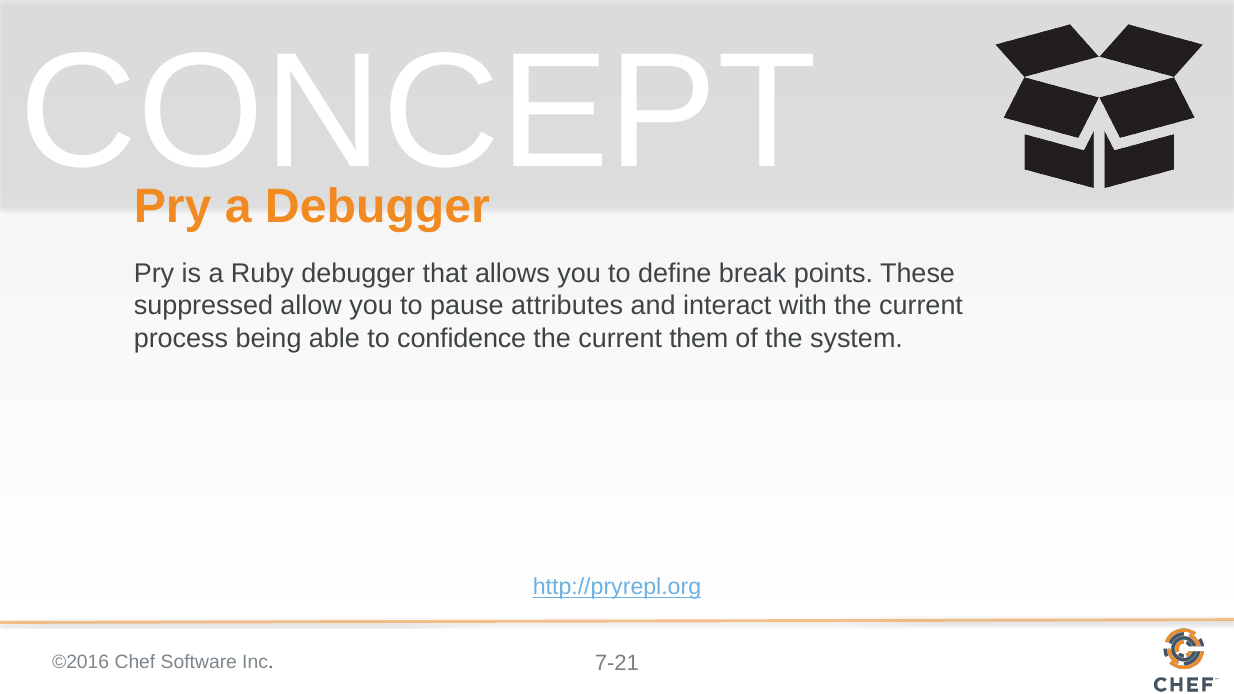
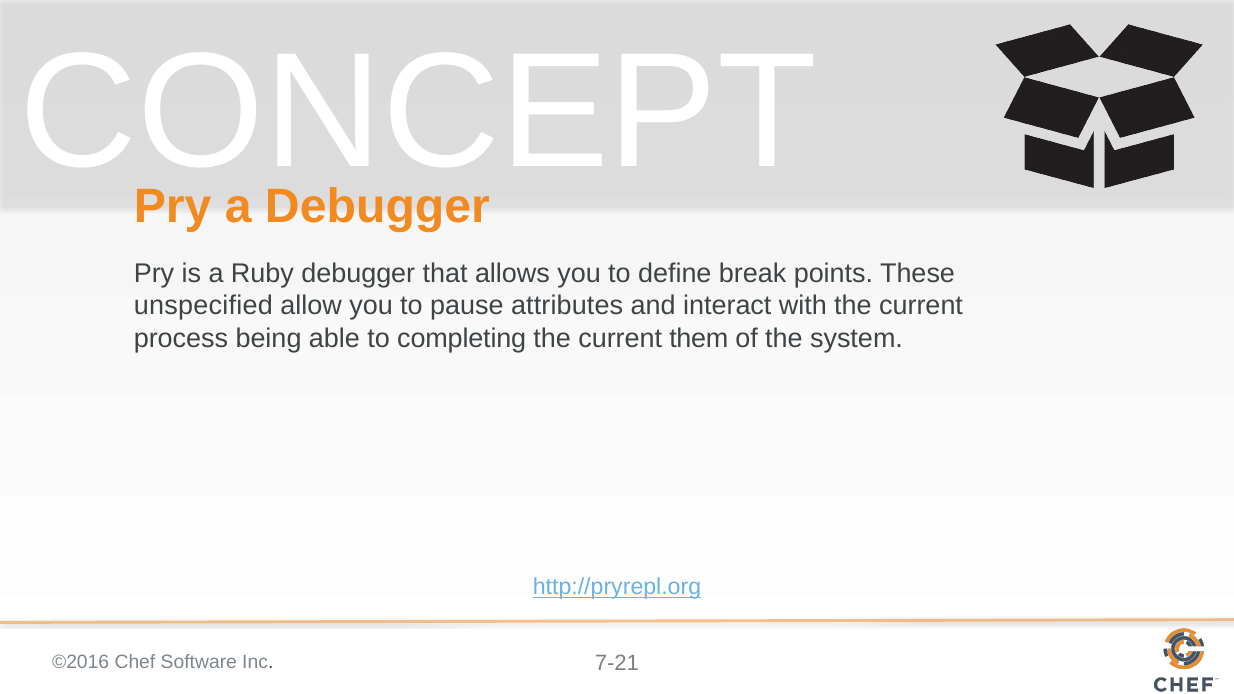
suppressed: suppressed -> unspecified
confidence: confidence -> completing
